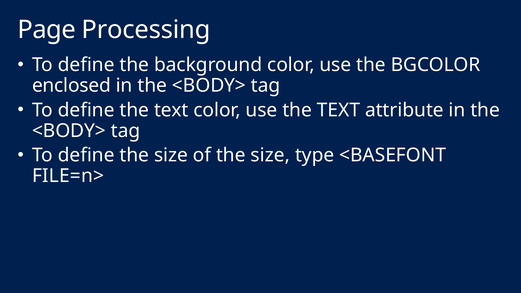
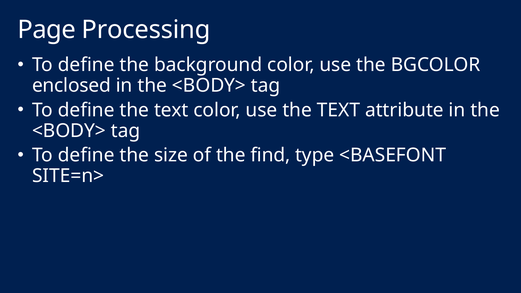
of the size: size -> find
FILE=n>: FILE=n> -> SITE=n>
